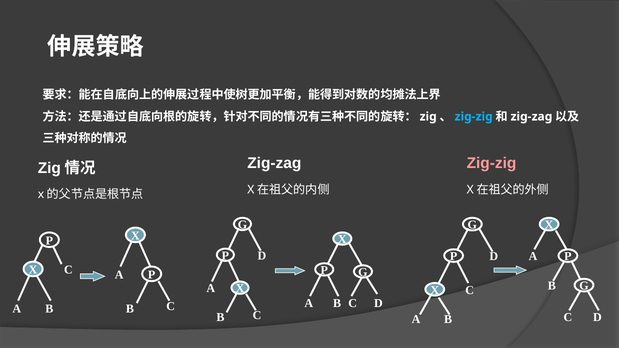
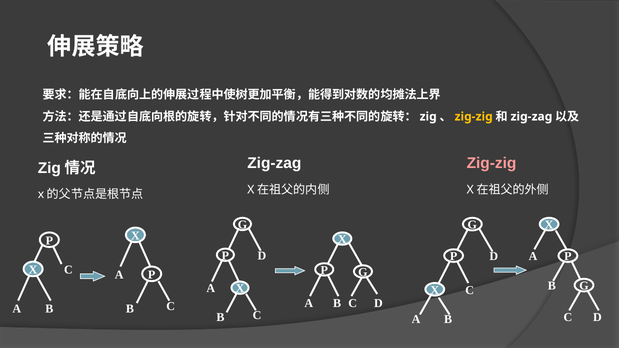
zig-zig at (474, 117) colour: light blue -> yellow
